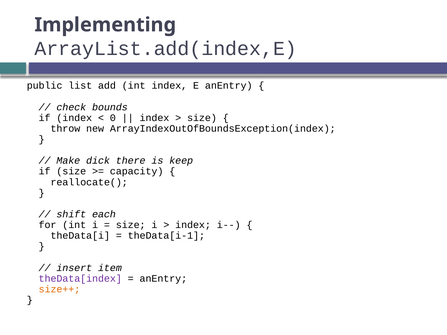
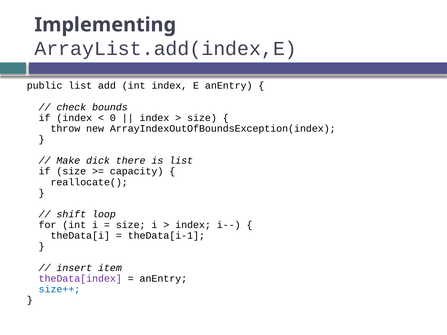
is keep: keep -> list
each: each -> loop
size++ colour: orange -> blue
